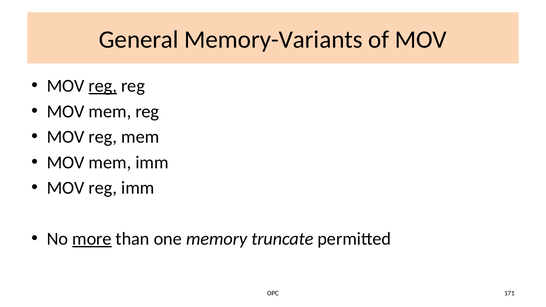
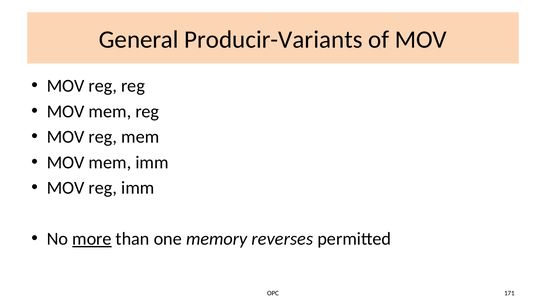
Memory-Variants: Memory-Variants -> Producir-Variants
reg at (103, 86) underline: present -> none
truncate: truncate -> reverses
